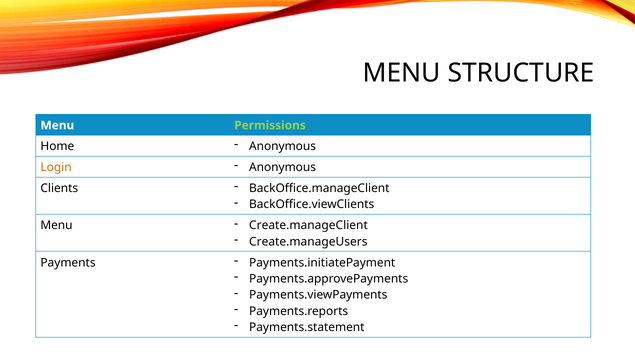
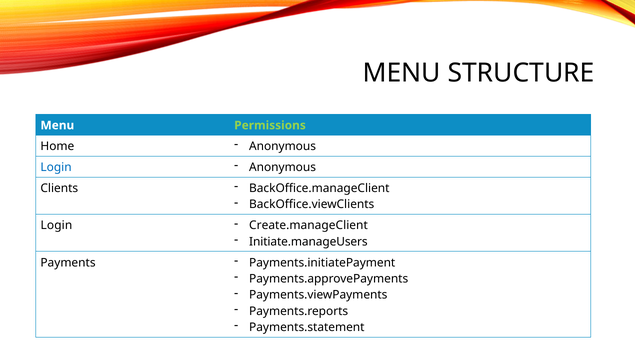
Login at (56, 167) colour: orange -> blue
Menu at (56, 226): Menu -> Login
Create.manageUsers: Create.manageUsers -> Initiate.manageUsers
